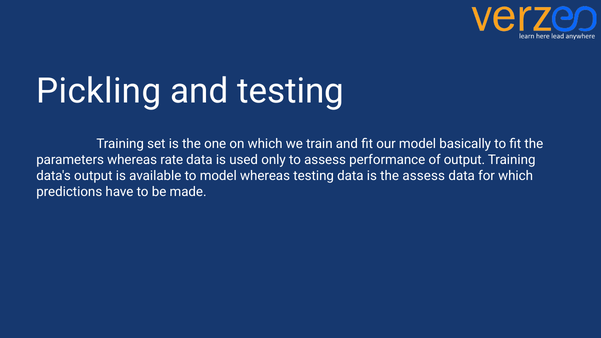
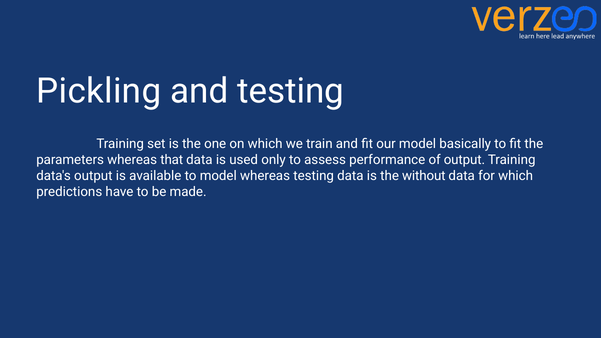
rate: rate -> that
the assess: assess -> without
